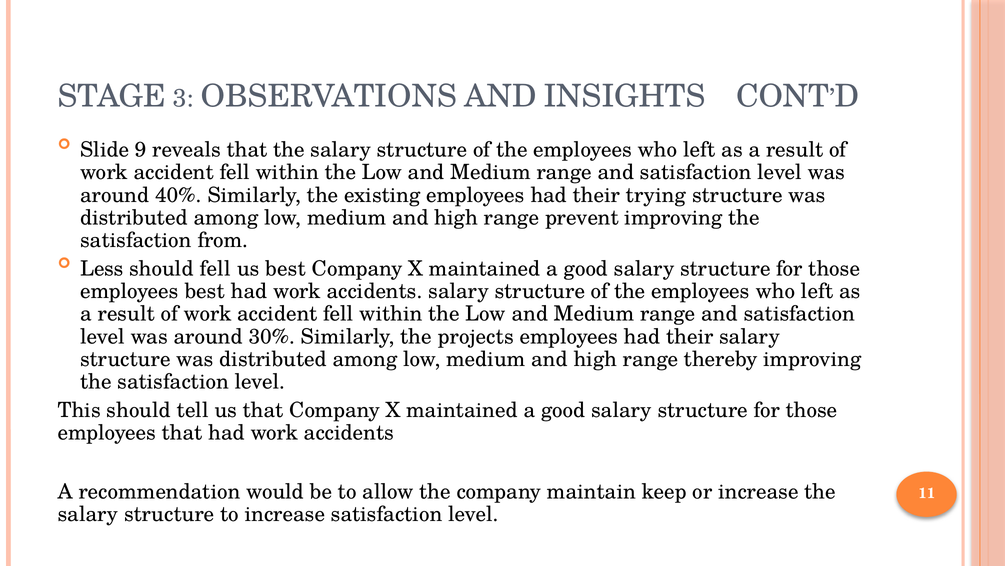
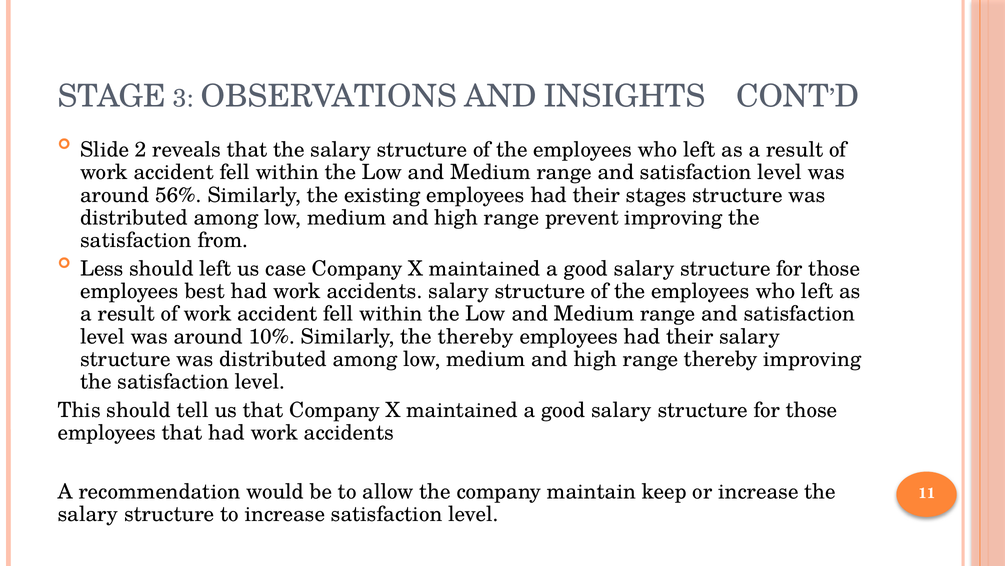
9: 9 -> 2
40%: 40% -> 56%
trying: trying -> stages
should fell: fell -> left
us best: best -> case
30%: 30% -> 10%
the projects: projects -> thereby
